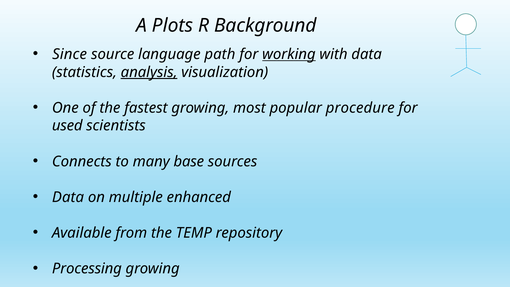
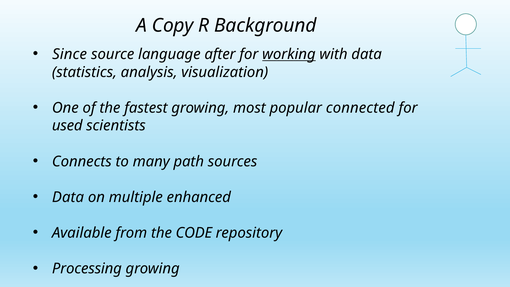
Plots: Plots -> Copy
path: path -> after
analysis underline: present -> none
procedure: procedure -> connected
base: base -> path
TEMP: TEMP -> CODE
